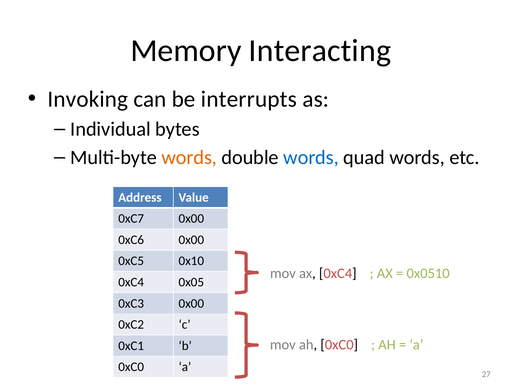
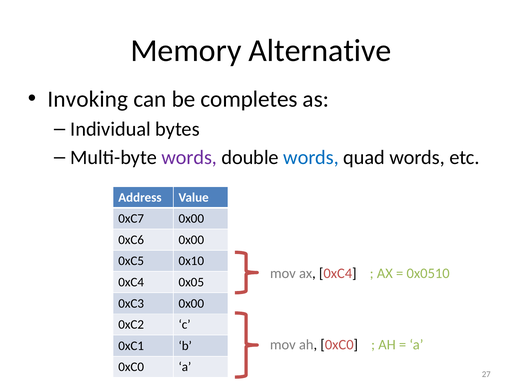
Interacting: Interacting -> Alternative
interrupts: interrupts -> completes
words at (189, 157) colour: orange -> purple
